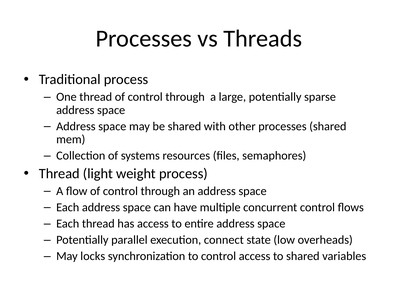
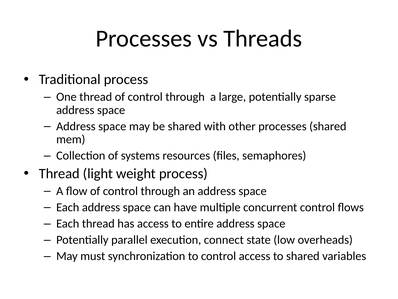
locks: locks -> must
